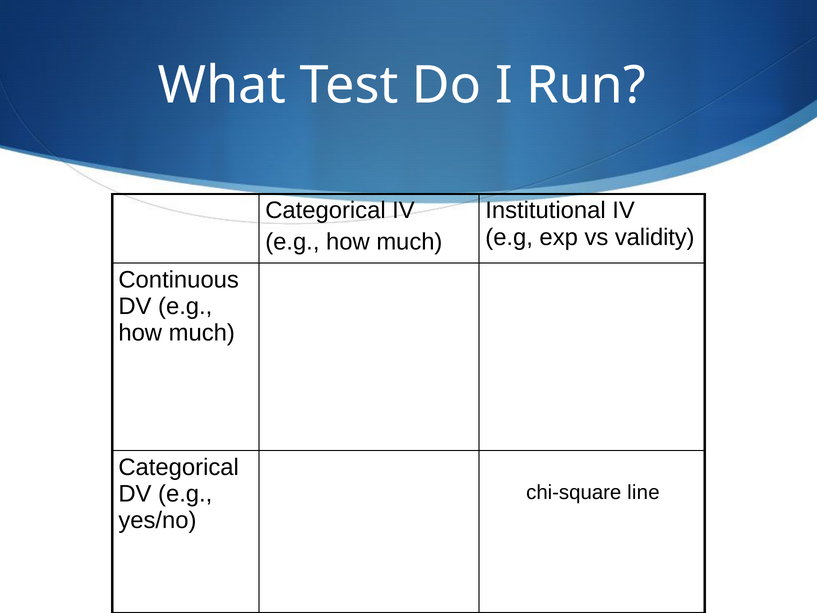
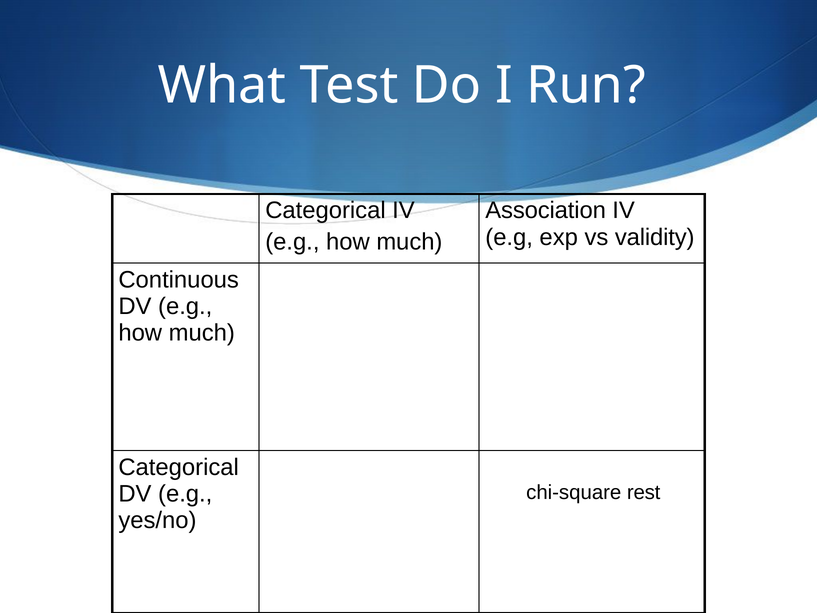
Institutional: Institutional -> Association
line: line -> rest
